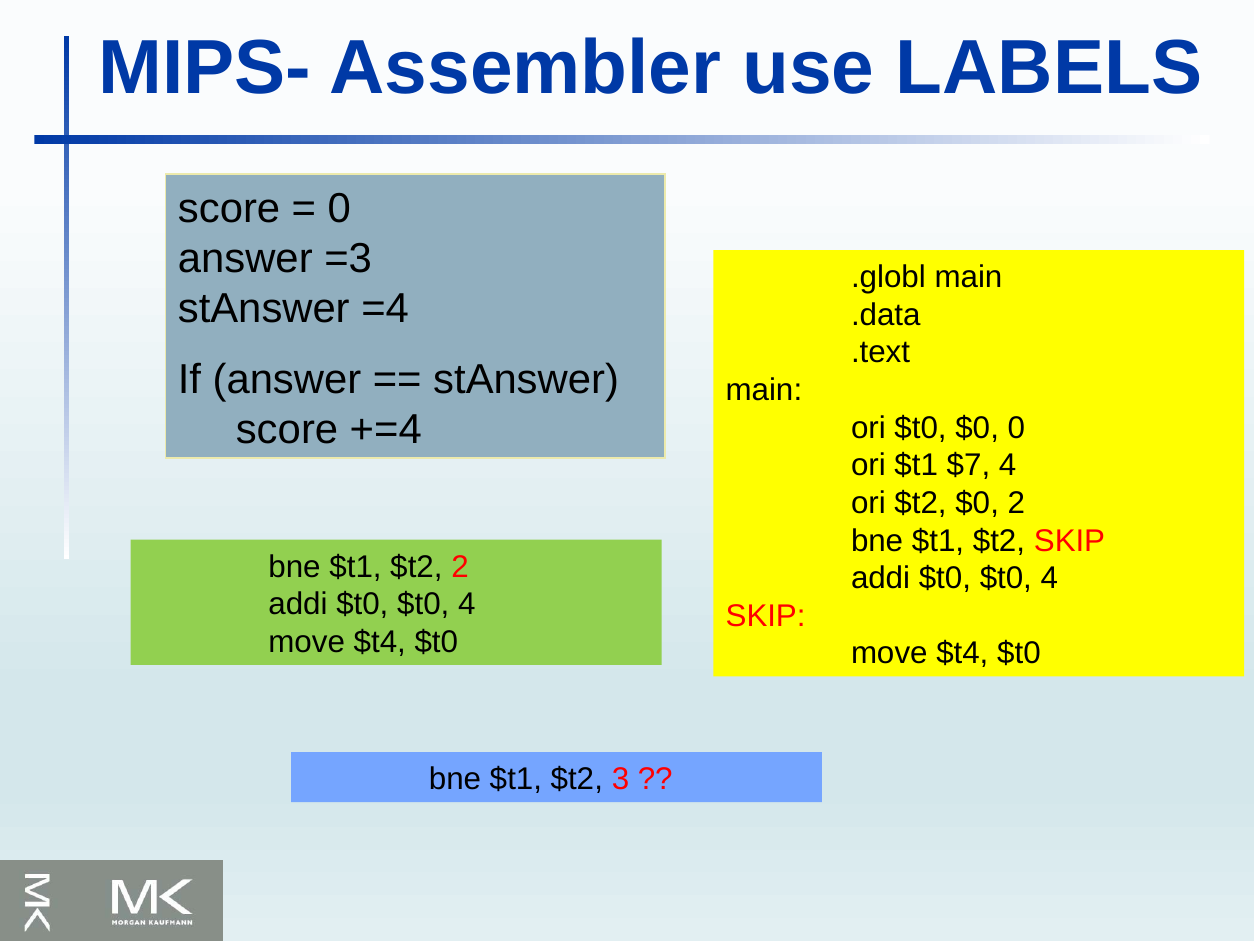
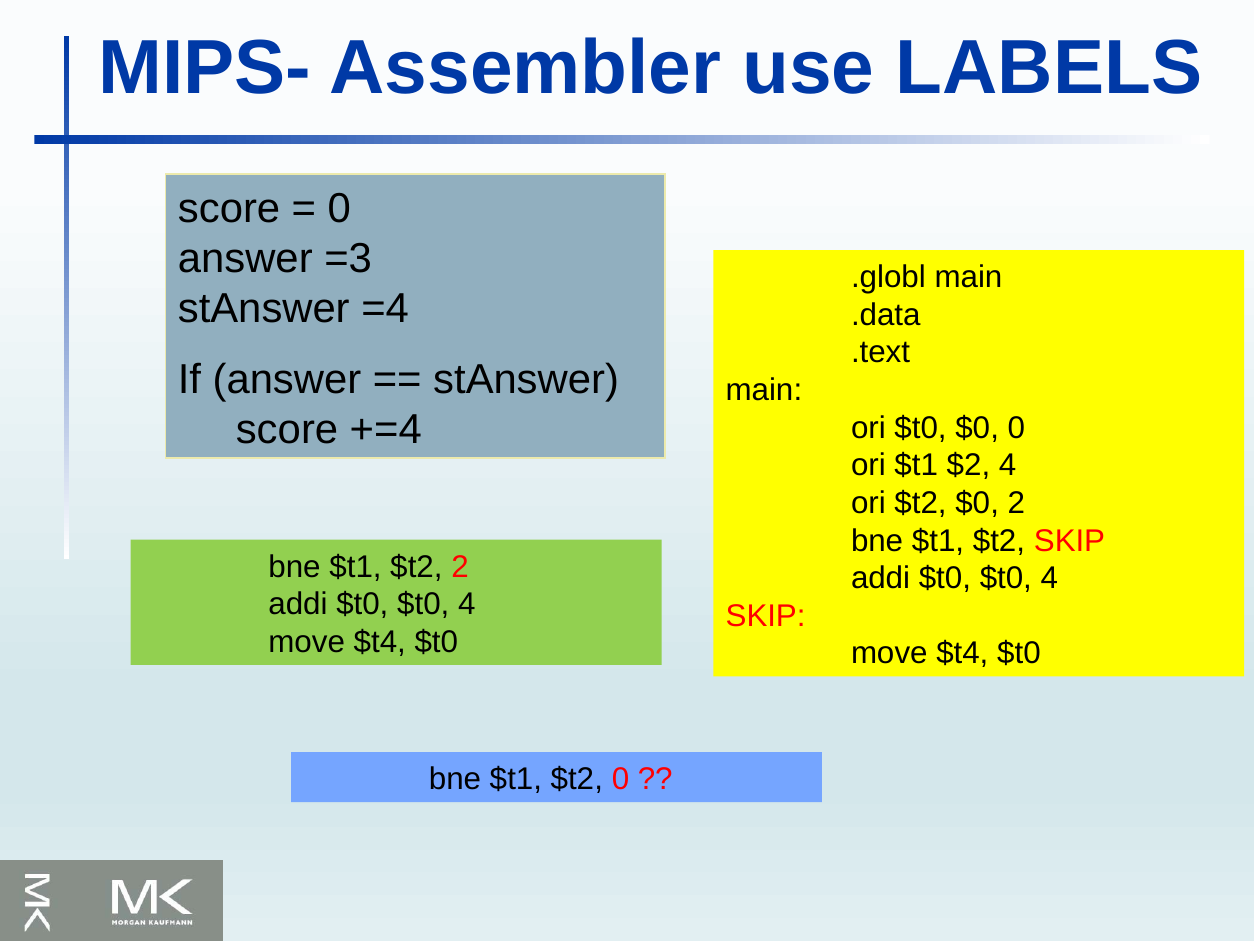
$7: $7 -> $2
$t2 3: 3 -> 0
